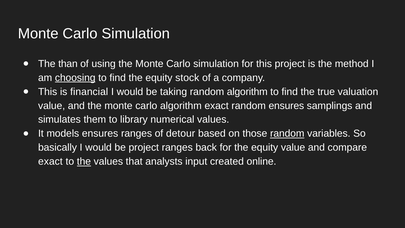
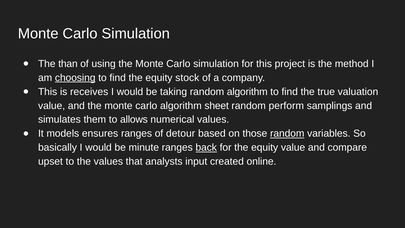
financial: financial -> receives
algorithm exact: exact -> sheet
random ensures: ensures -> perform
library: library -> allows
be project: project -> minute
back underline: none -> present
exact at (50, 161): exact -> upset
the at (84, 161) underline: present -> none
